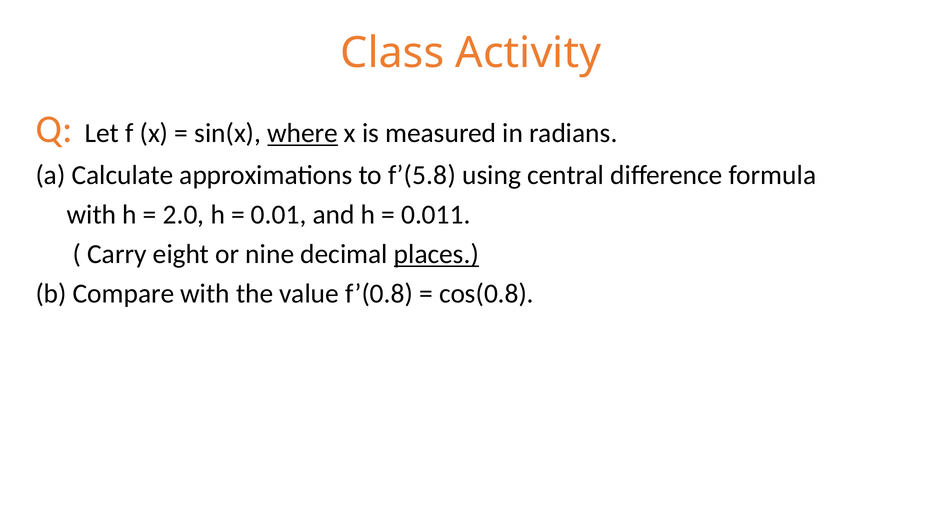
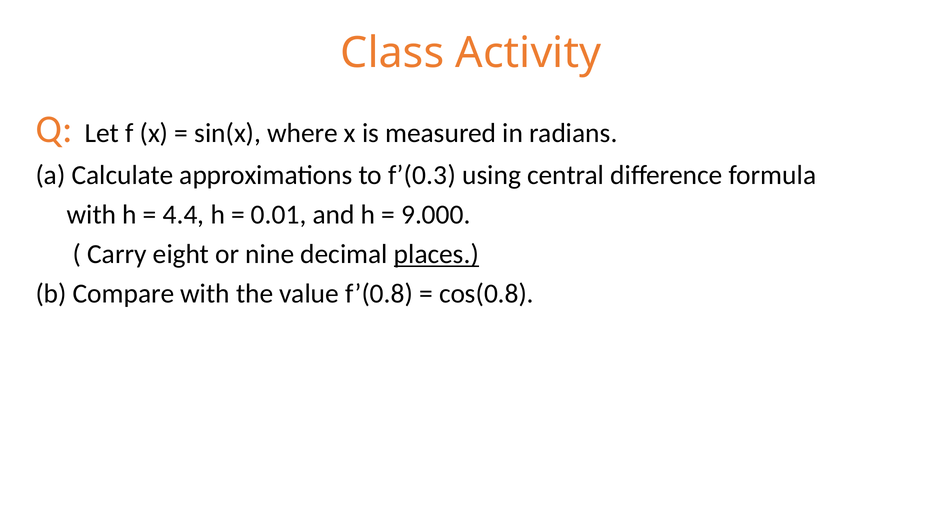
where underline: present -> none
f’(5.8: f’(5.8 -> f’(0.3
2.0: 2.0 -> 4.4
0.011: 0.011 -> 9.000
